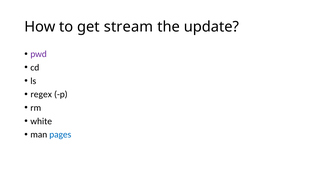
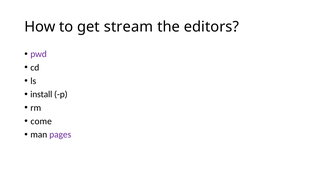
update: update -> editors
regex: regex -> install
white: white -> come
pages colour: blue -> purple
